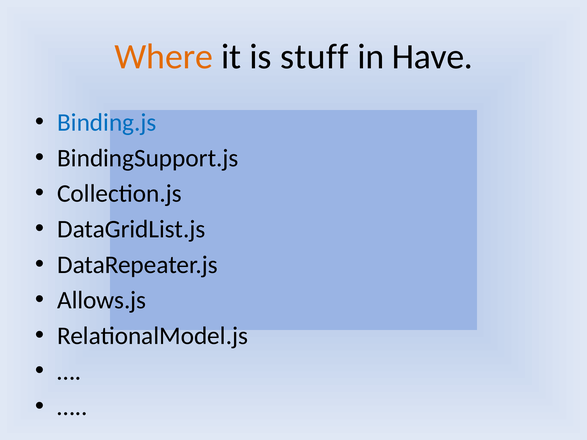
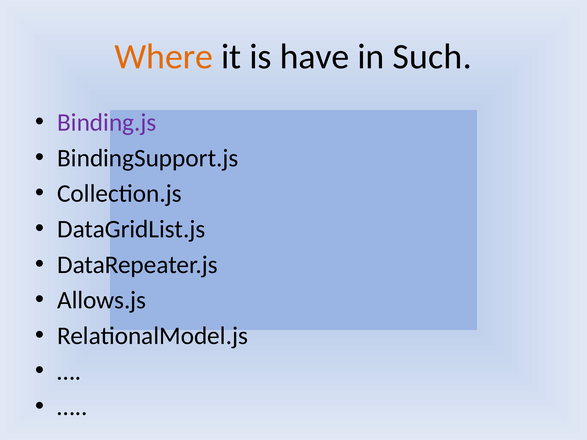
stuff: stuff -> have
Have: Have -> Such
Binding.js colour: blue -> purple
